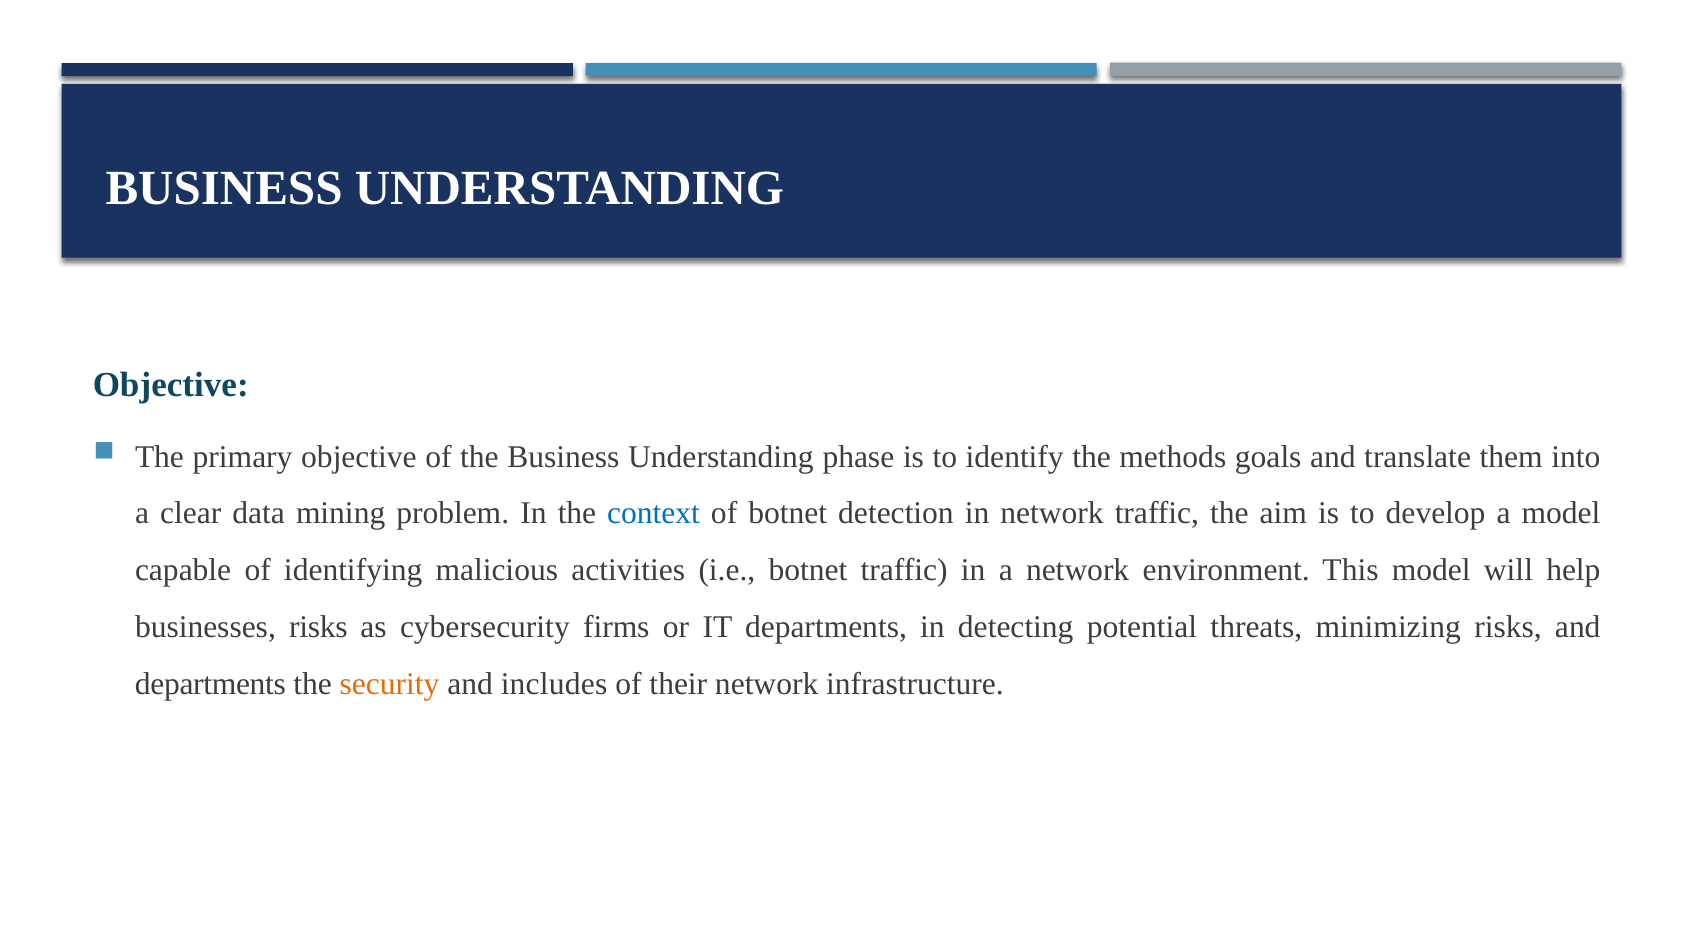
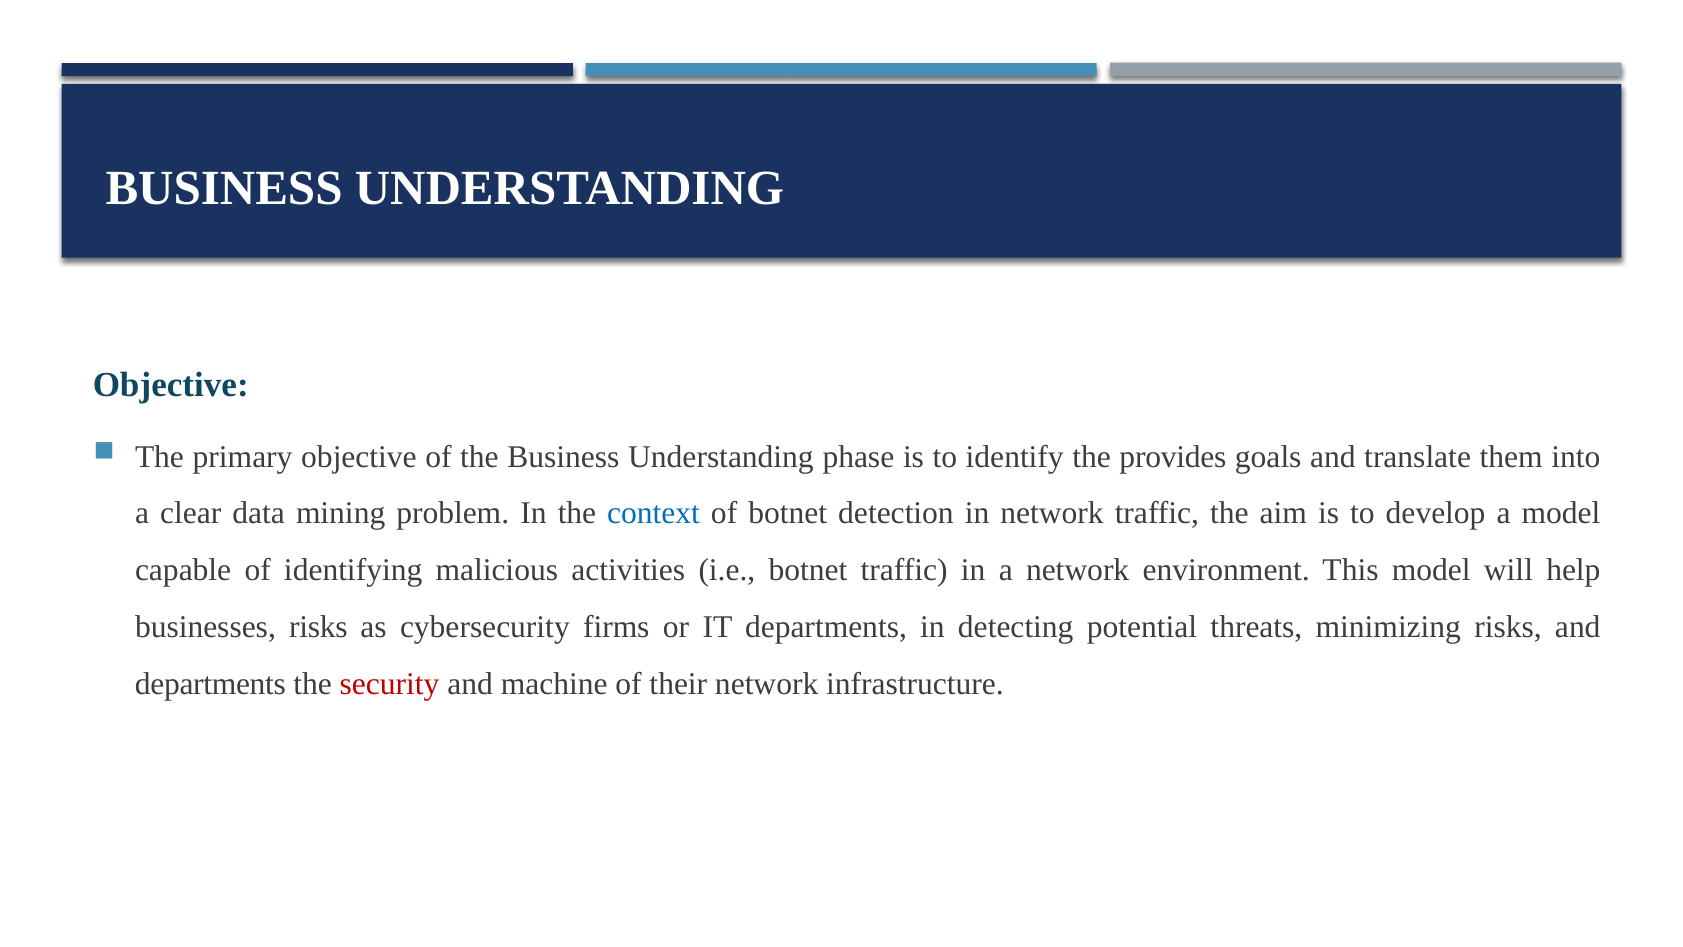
methods: methods -> provides
security colour: orange -> red
includes: includes -> machine
